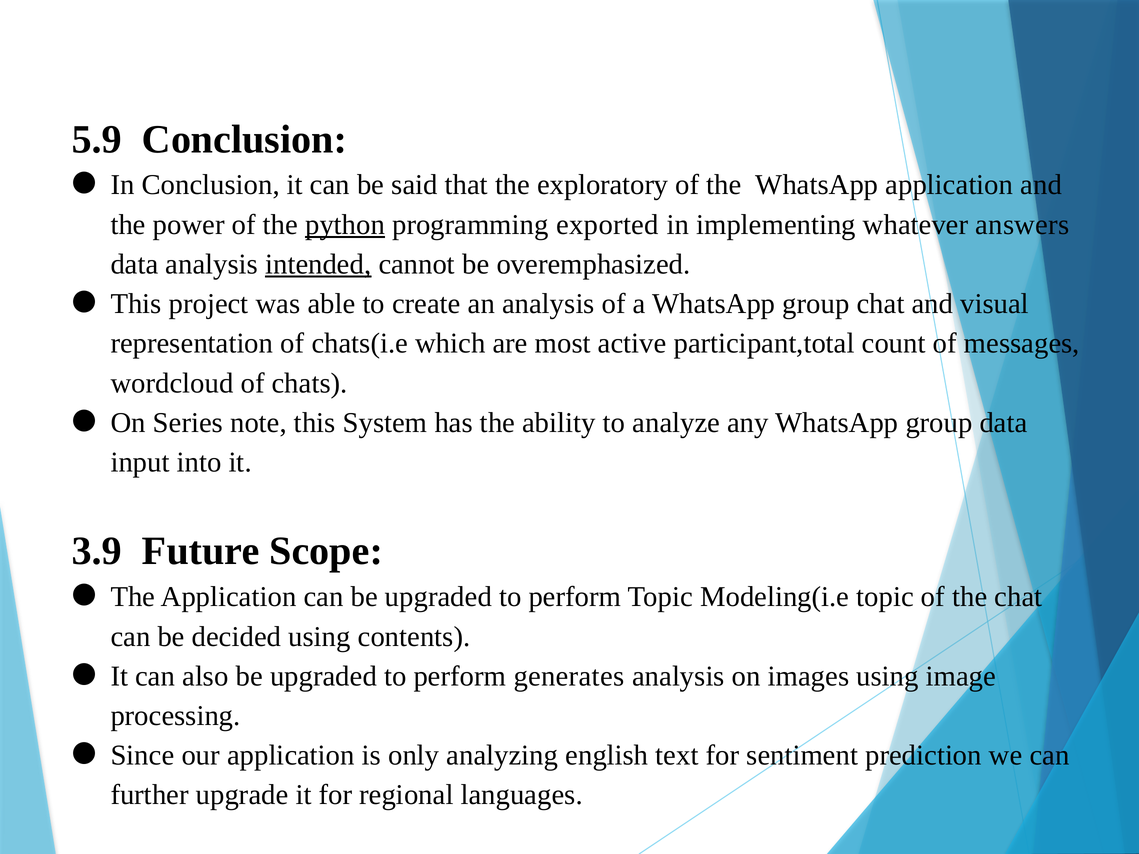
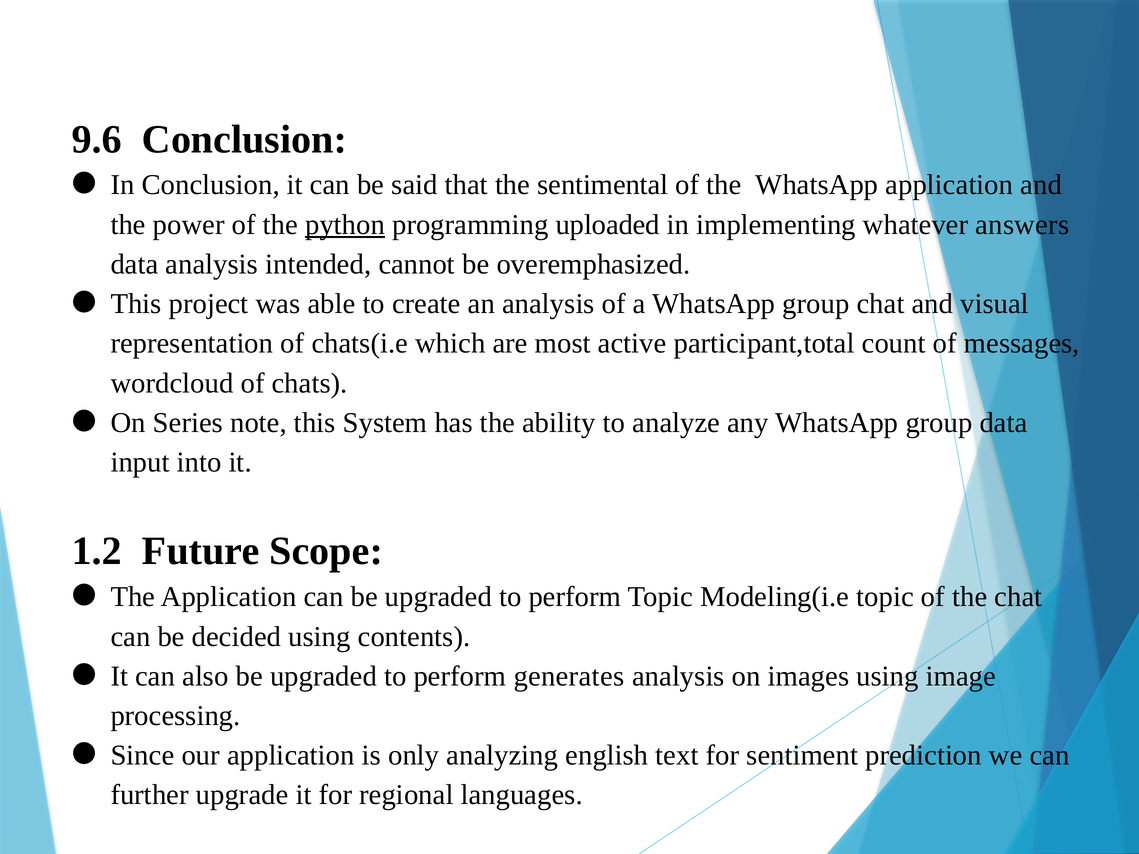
5.9: 5.9 -> 9.6
exploratory: exploratory -> sentimental
exported: exported -> uploaded
intended underline: present -> none
3.9: 3.9 -> 1.2
